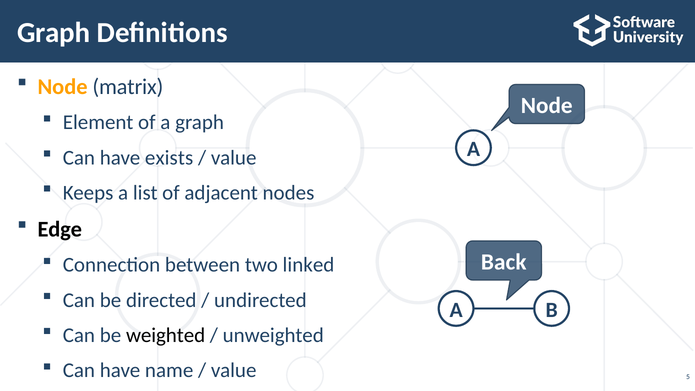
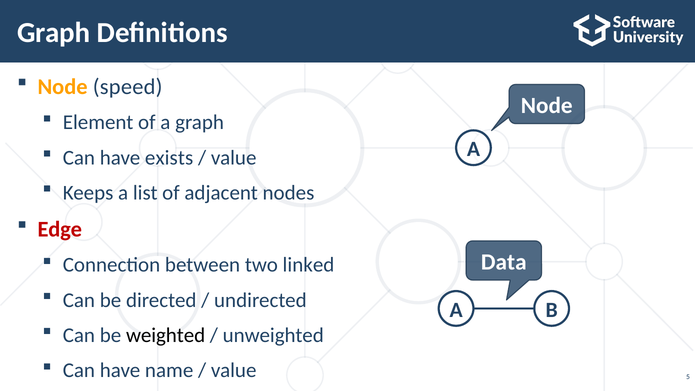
matrix: matrix -> speed
Edge colour: black -> red
Back: Back -> Data
